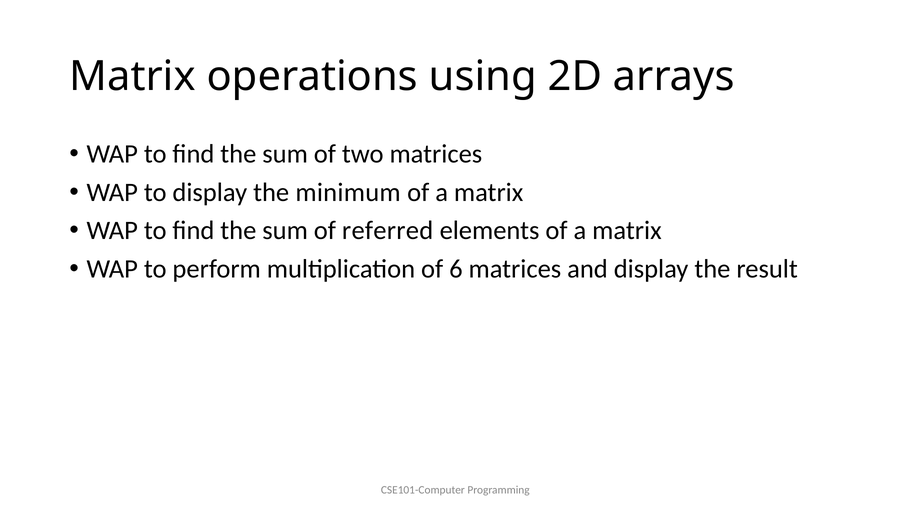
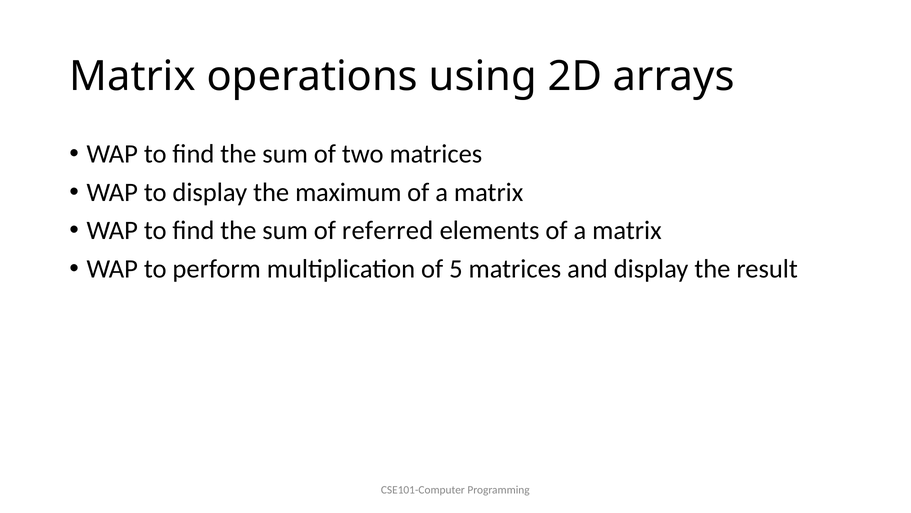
minimum: minimum -> maximum
6: 6 -> 5
